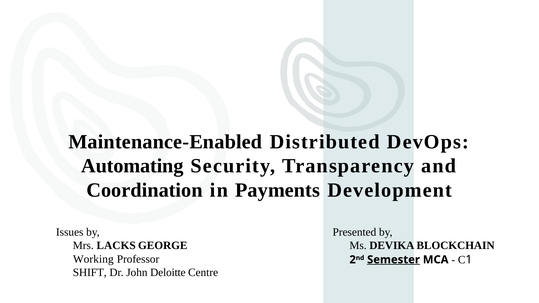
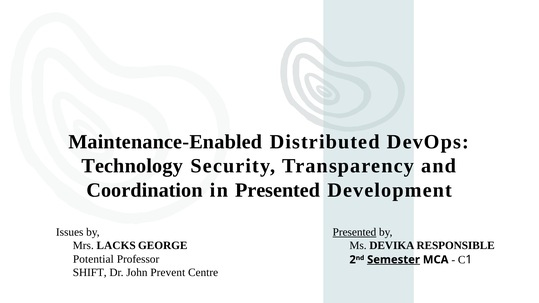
Automating: Automating -> Technology
in Payments: Payments -> Presented
Presented at (354, 232) underline: none -> present
BLOCKCHAIN: BLOCKCHAIN -> RESPONSIBLE
Working: Working -> Potential
Deloitte: Deloitte -> Prevent
